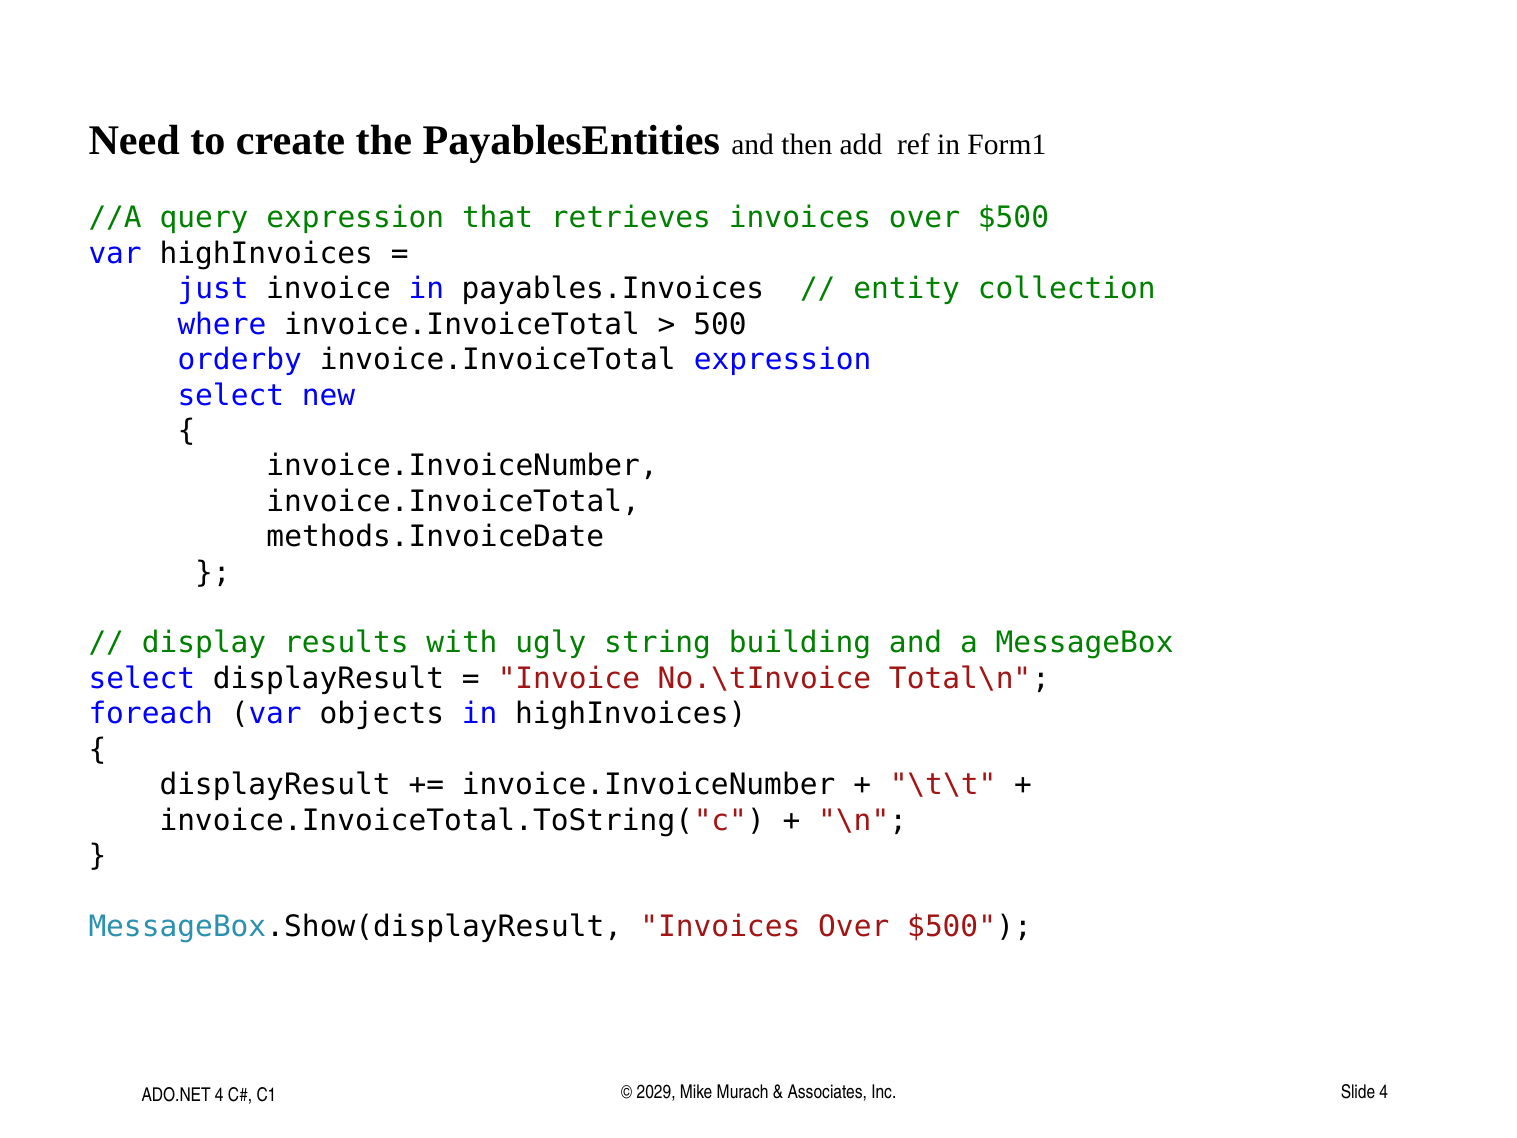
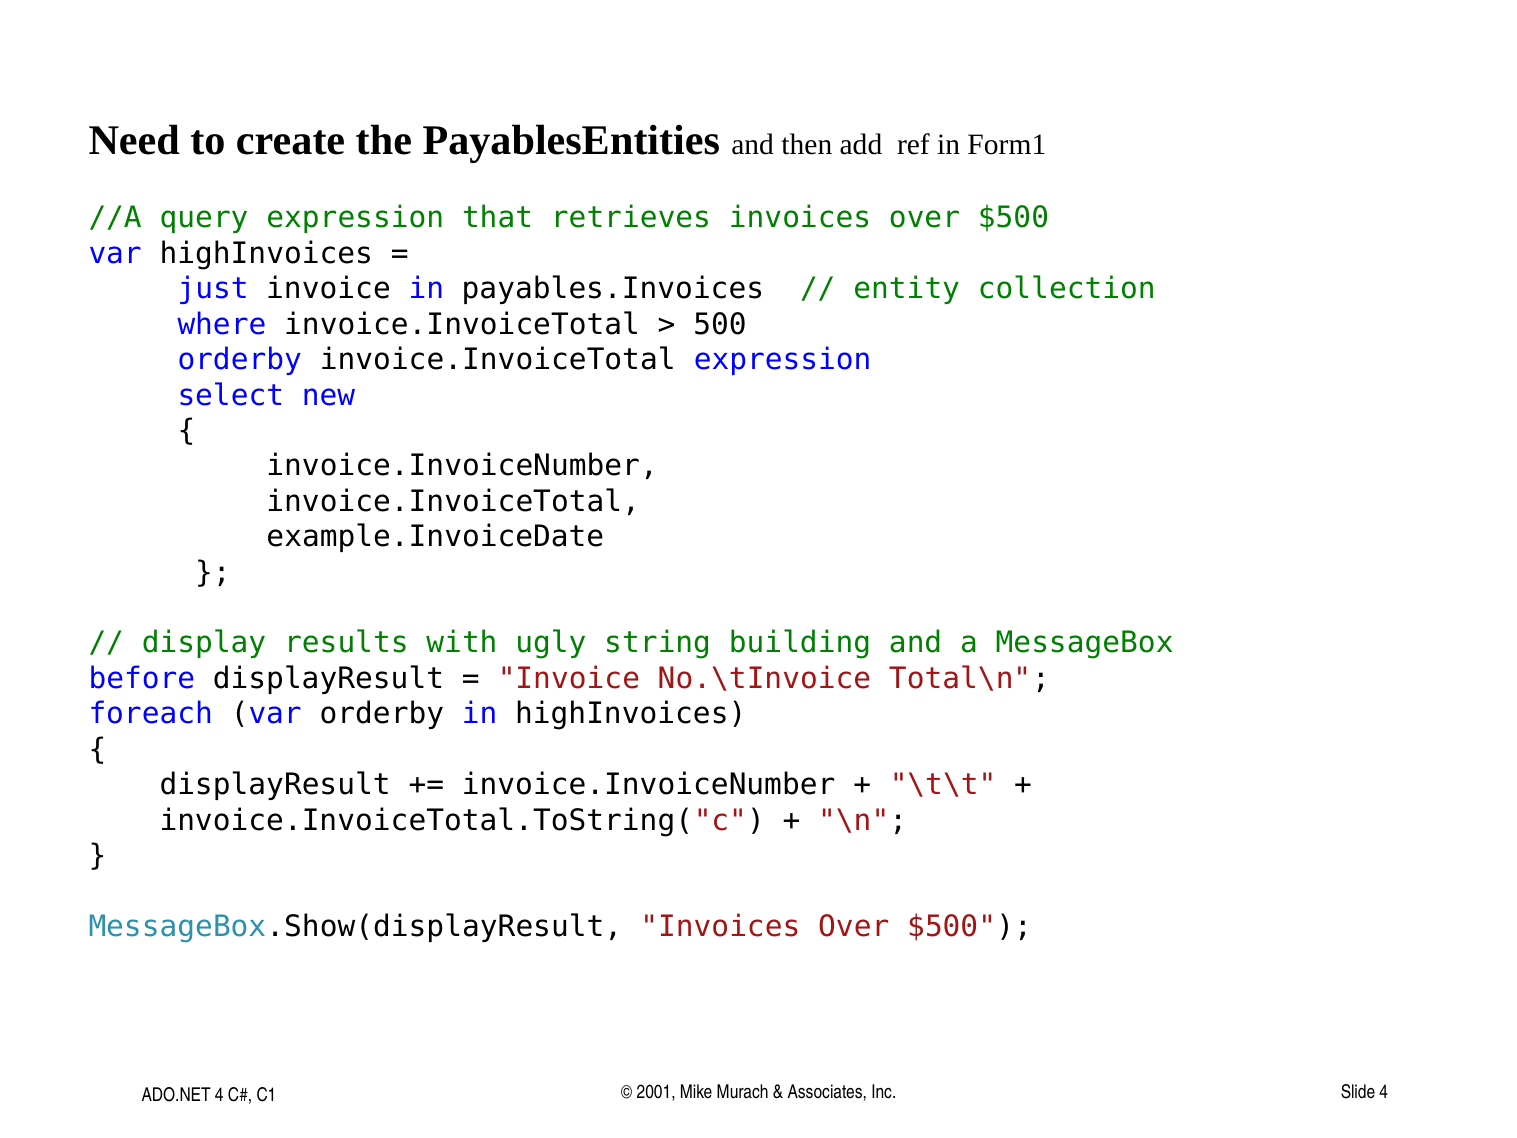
methods.InvoiceDate: methods.InvoiceDate -> example.InvoiceDate
select at (142, 679): select -> before
var objects: objects -> orderby
2029: 2029 -> 2001
